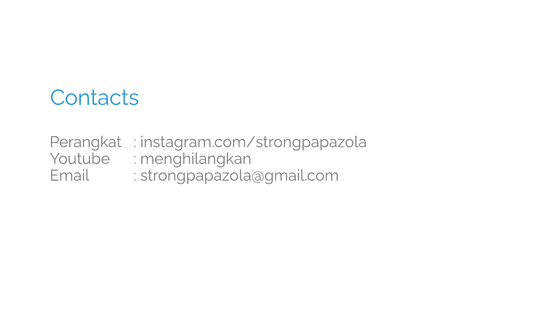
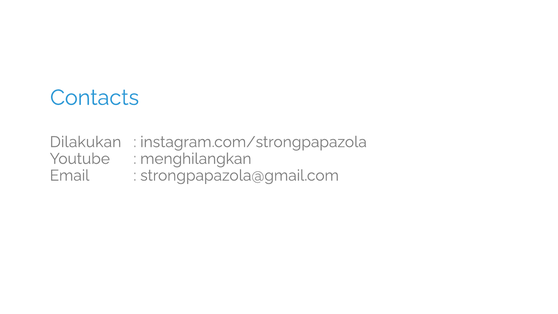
Perangkat: Perangkat -> Dilakukan
